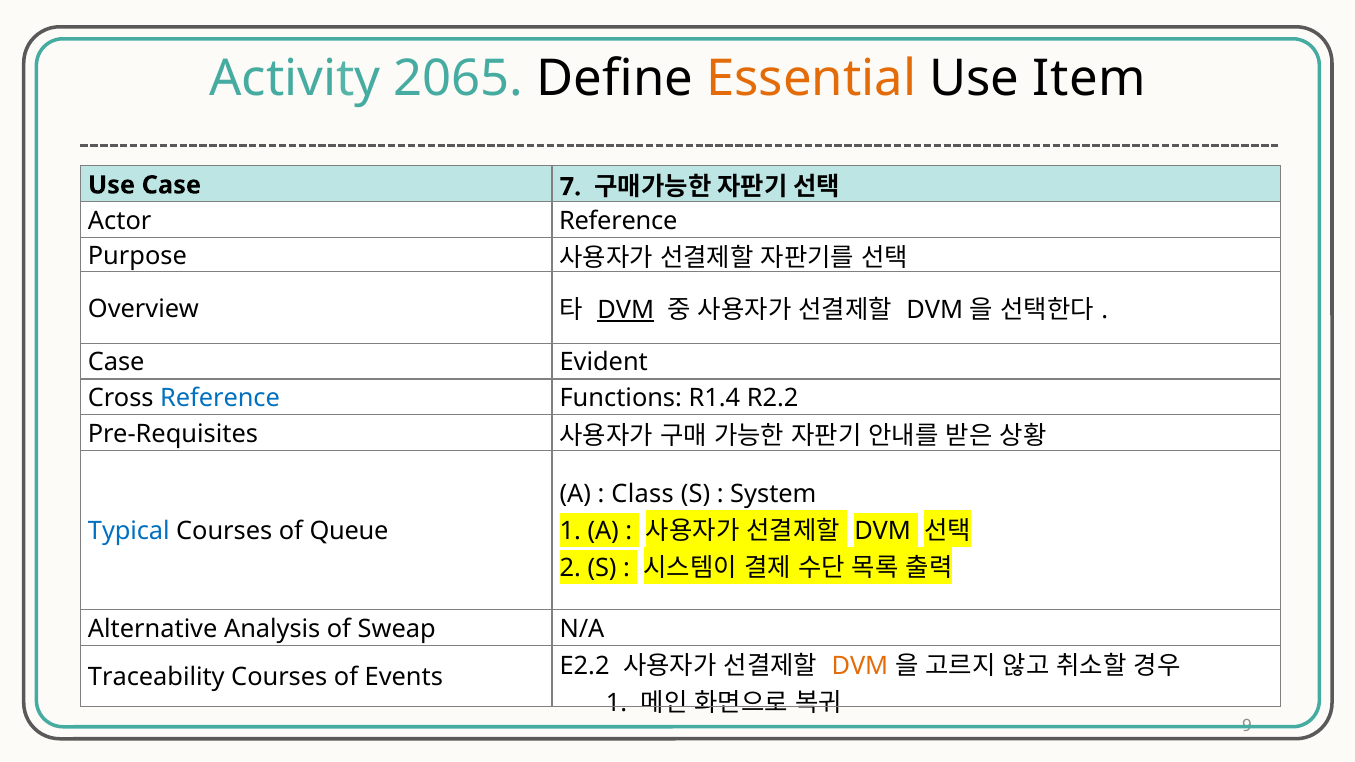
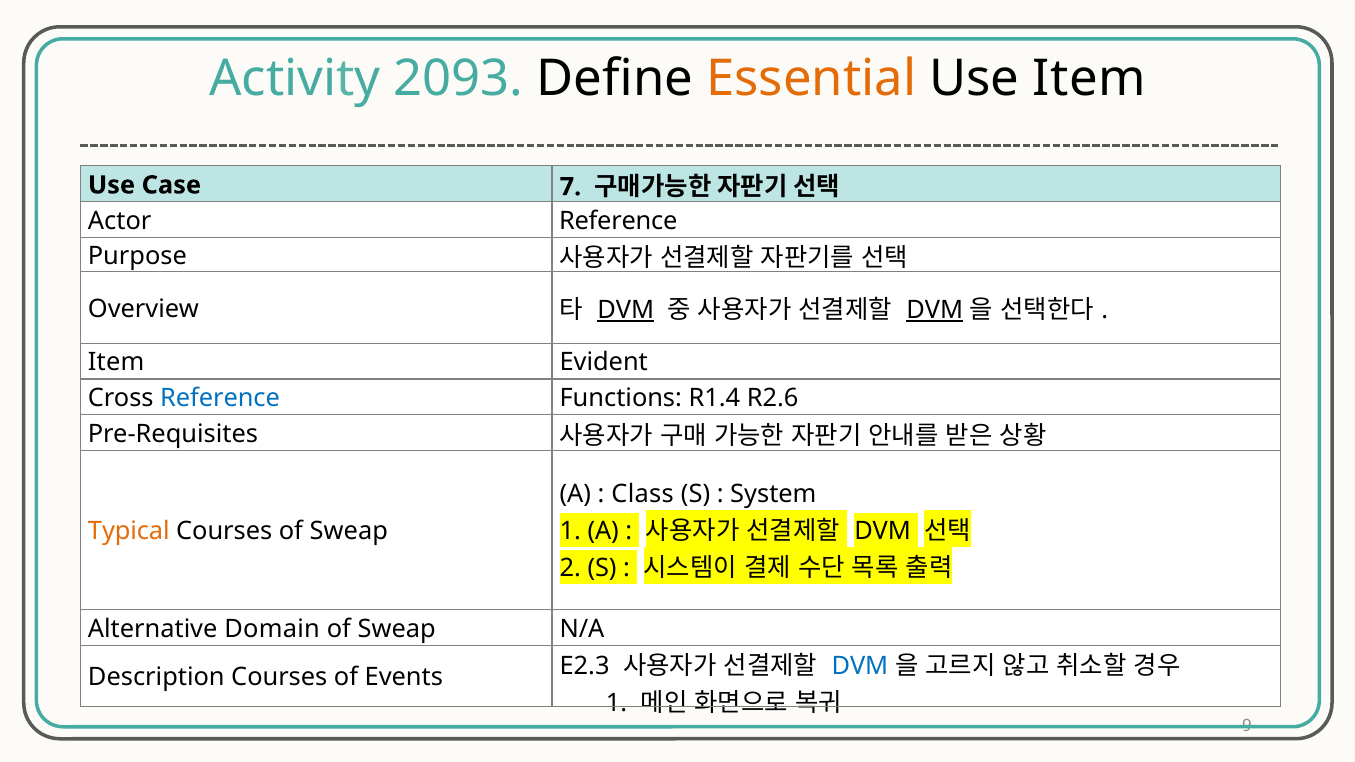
2065: 2065 -> 2093
DVM at (935, 310) underline: none -> present
Case at (116, 363): Case -> Item
R2.2: R2.2 -> R2.6
Typical colour: blue -> orange
Courses of Queue: Queue -> Sweap
Analysis: Analysis -> Domain
Traceability: Traceability -> Description
E2.2: E2.2 -> E2.3
DVM at (860, 666) colour: orange -> blue
